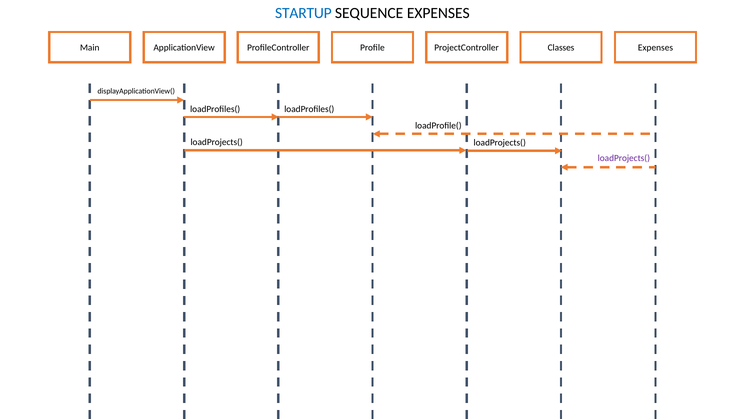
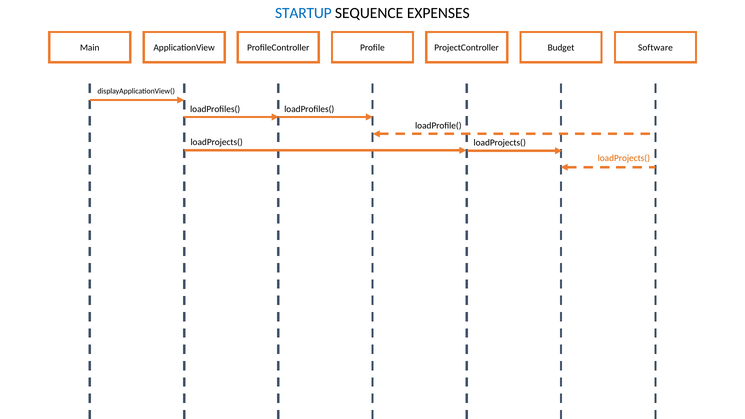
Profile Expenses: Expenses -> Software
Classes: Classes -> Budget
loadProjects( at (624, 158) colour: purple -> orange
